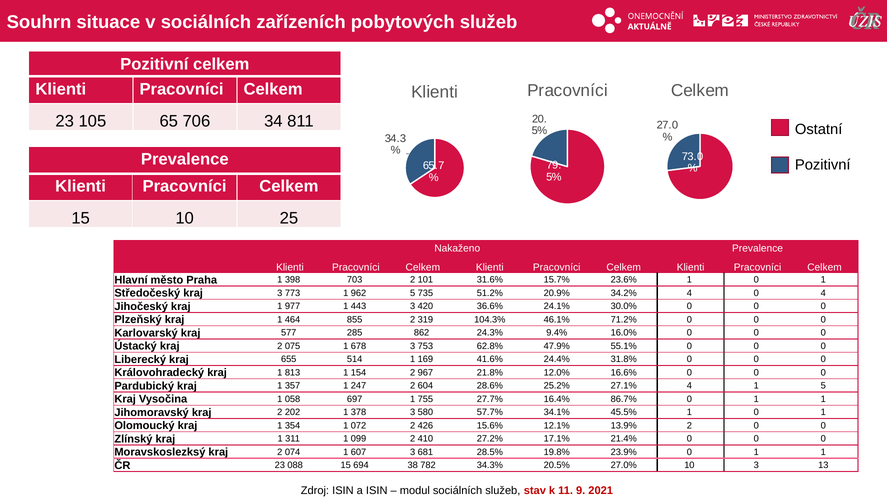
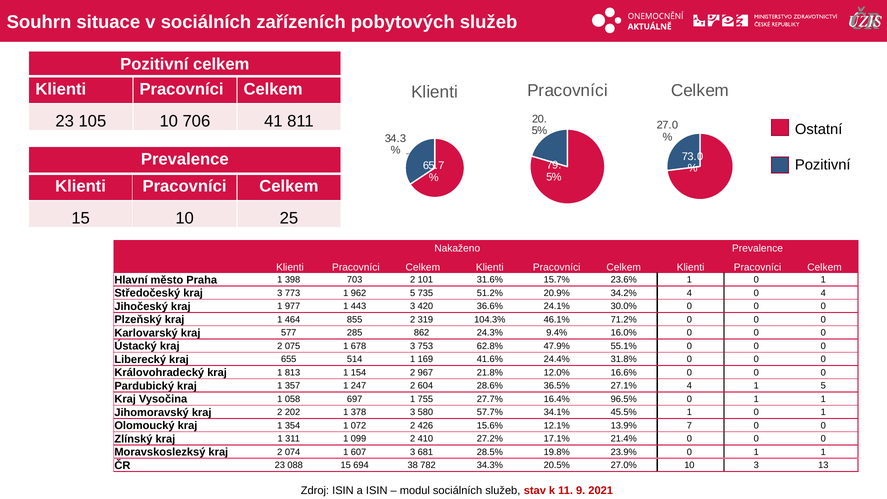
105 65: 65 -> 10
34: 34 -> 41
25.2%: 25.2% -> 36.5%
86.7%: 86.7% -> 96.5%
13.9% 2: 2 -> 7
